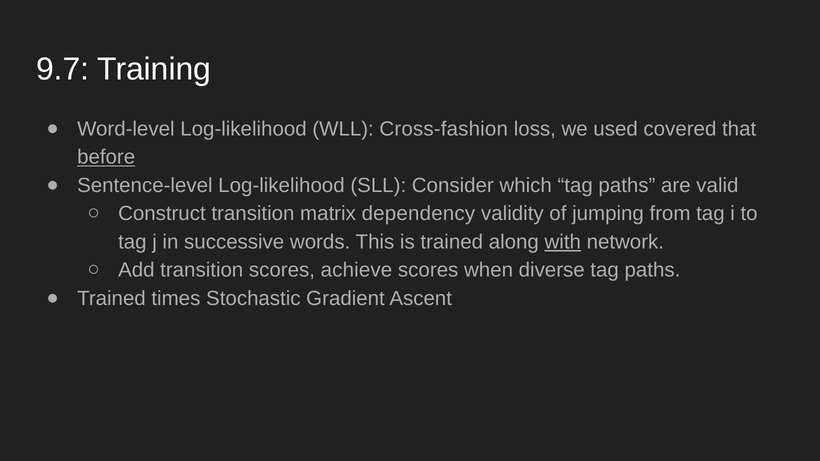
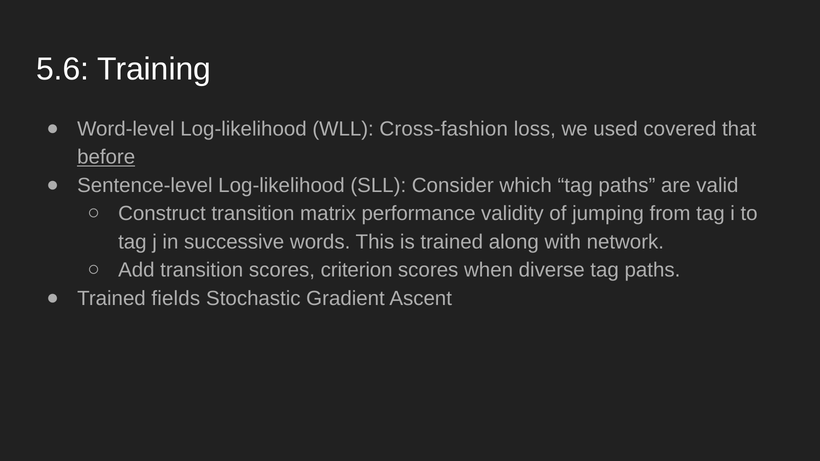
9.7: 9.7 -> 5.6
dependency: dependency -> performance
with underline: present -> none
achieve: achieve -> criterion
times: times -> fields
